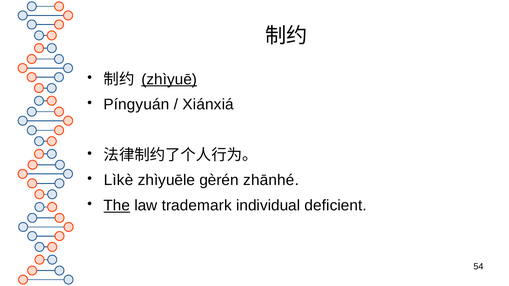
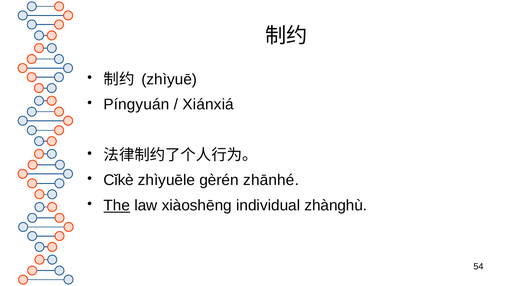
zhìyuē underline: present -> none
Lìkè: Lìkè -> Cǐkè
trademark: trademark -> xiàoshēng
deficient: deficient -> zhànghù
